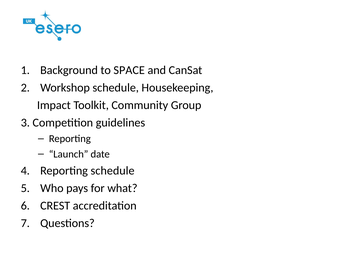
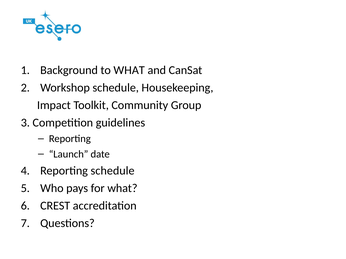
to SPACE: SPACE -> WHAT
